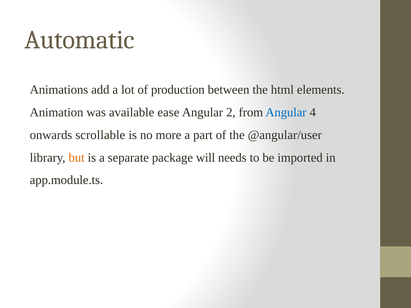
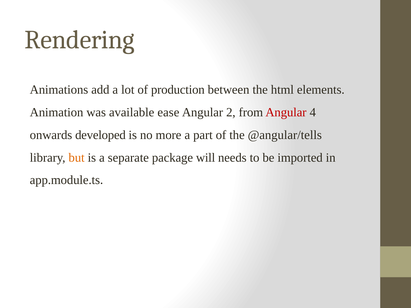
Automatic: Automatic -> Rendering
Angular at (286, 113) colour: blue -> red
scrollable: scrollable -> developed
@angular/user: @angular/user -> @angular/tells
